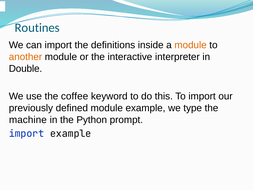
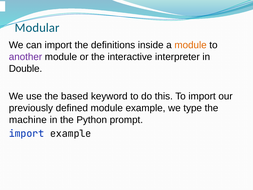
Routines: Routines -> Modular
another colour: orange -> purple
coffee: coffee -> based
